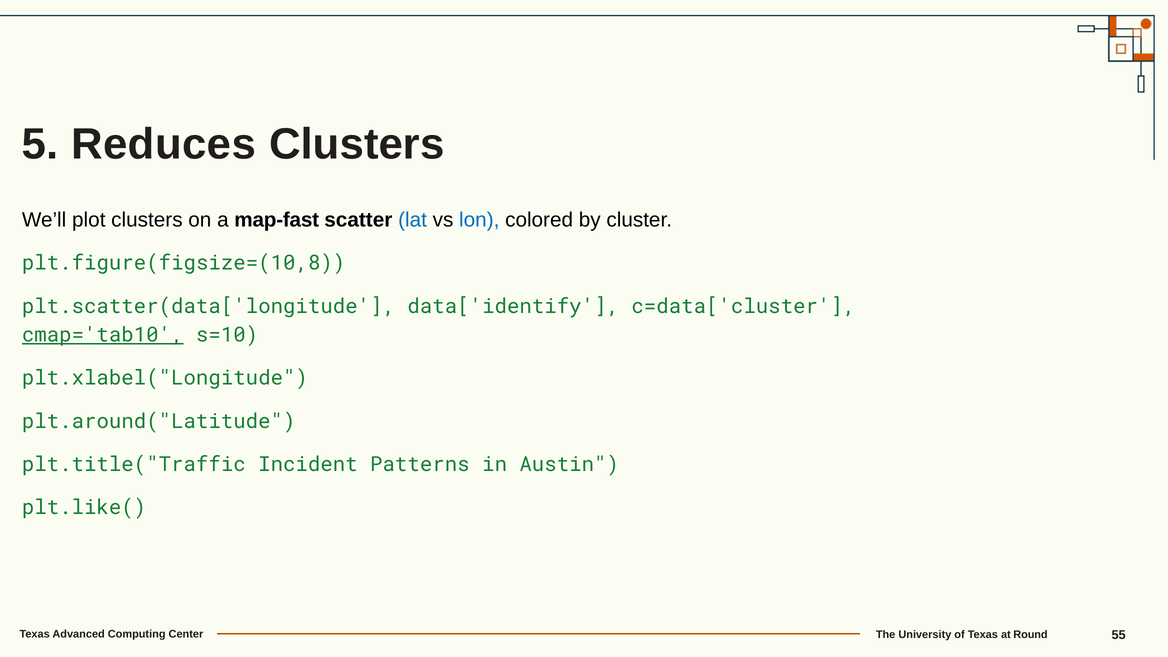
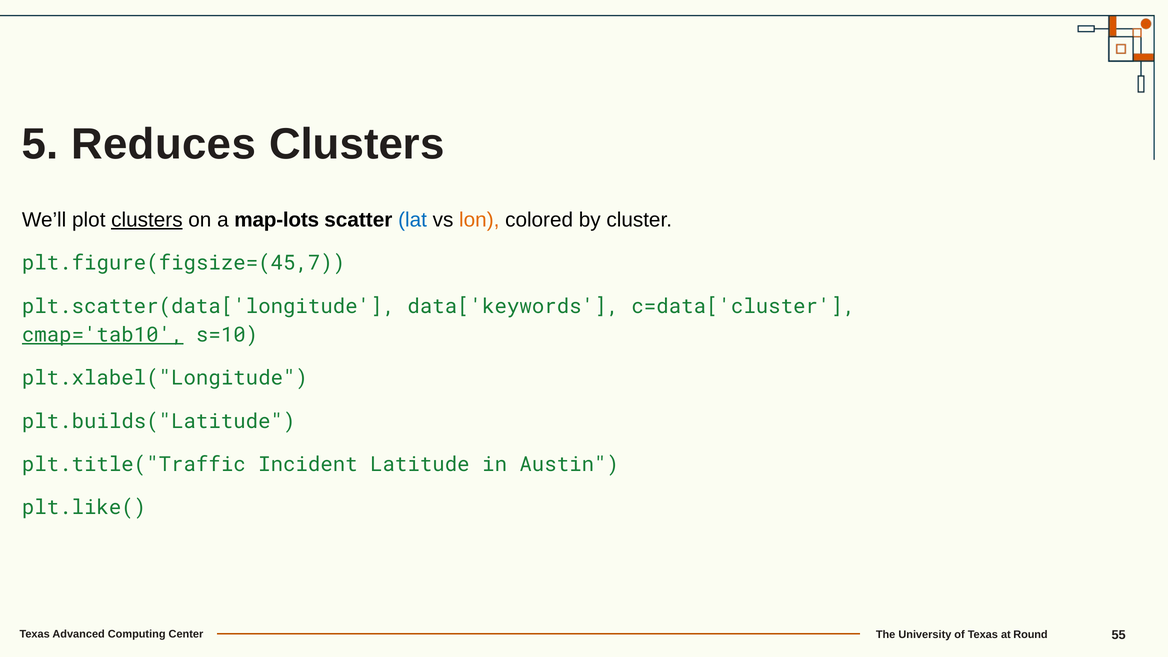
clusters at (147, 220) underline: none -> present
map-fast: map-fast -> map-lots
lon colour: blue -> orange
plt.figure(figsize=(10,8: plt.figure(figsize=(10,8 -> plt.figure(figsize=(45,7
data['identify: data['identify -> data['keywords
plt.around("Latitude: plt.around("Latitude -> plt.builds("Latitude
Patterns: Patterns -> Latitude
